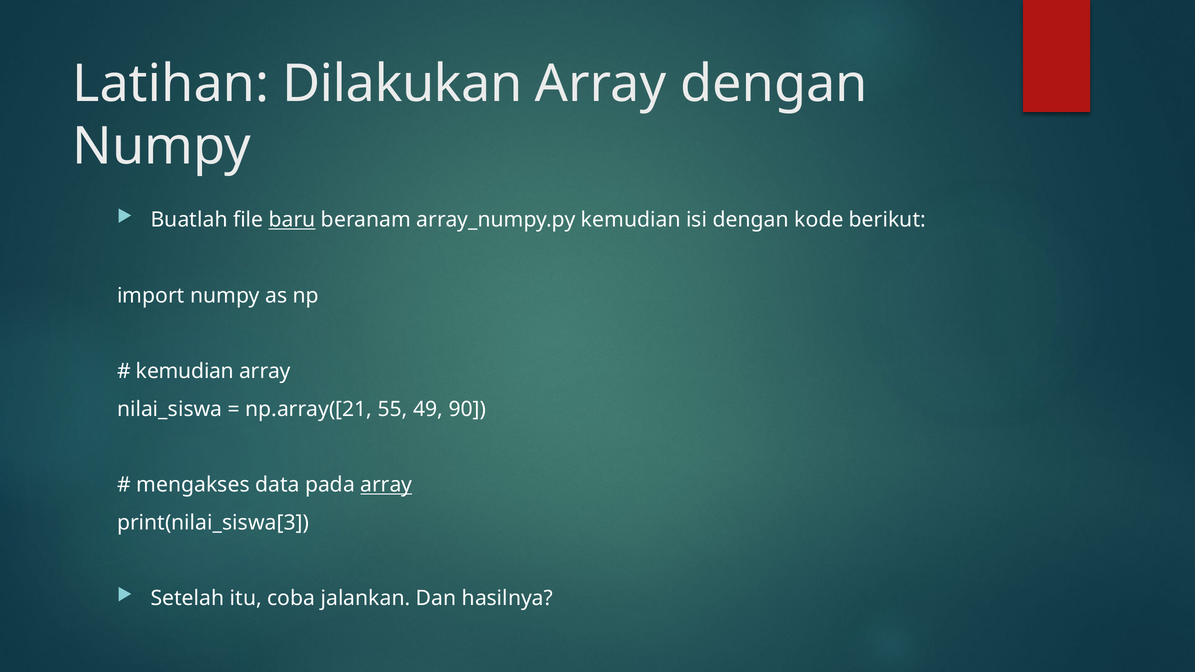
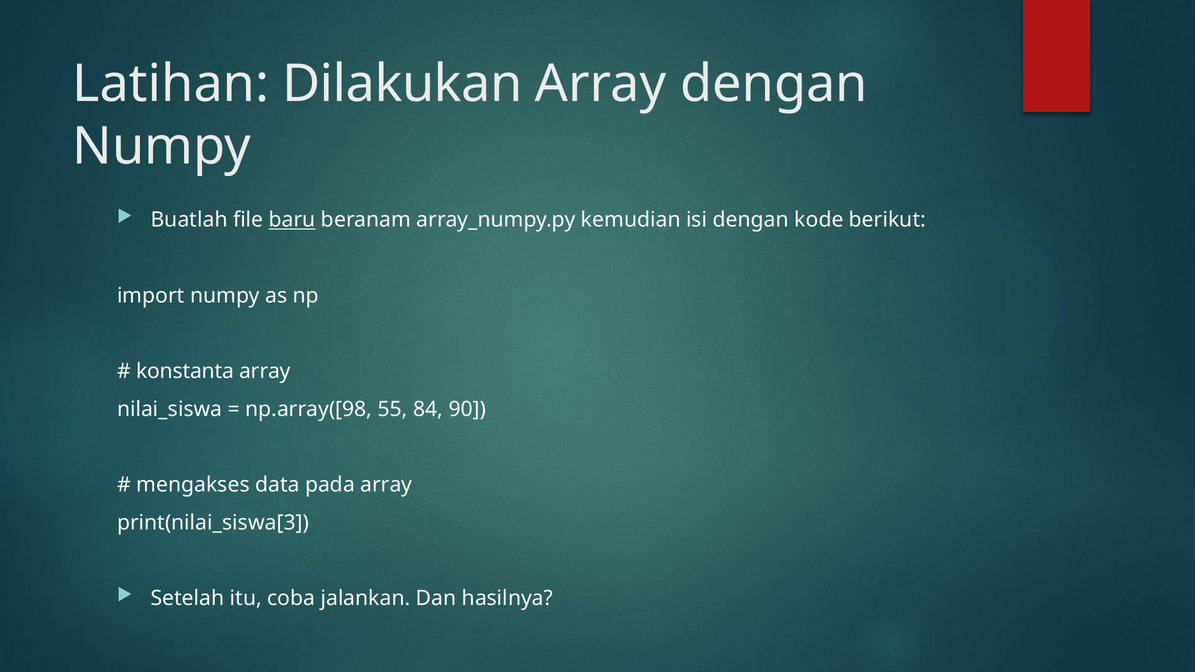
kemudian at (185, 371): kemudian -> konstanta
np.array([21: np.array([21 -> np.array([98
49: 49 -> 84
array at (386, 485) underline: present -> none
